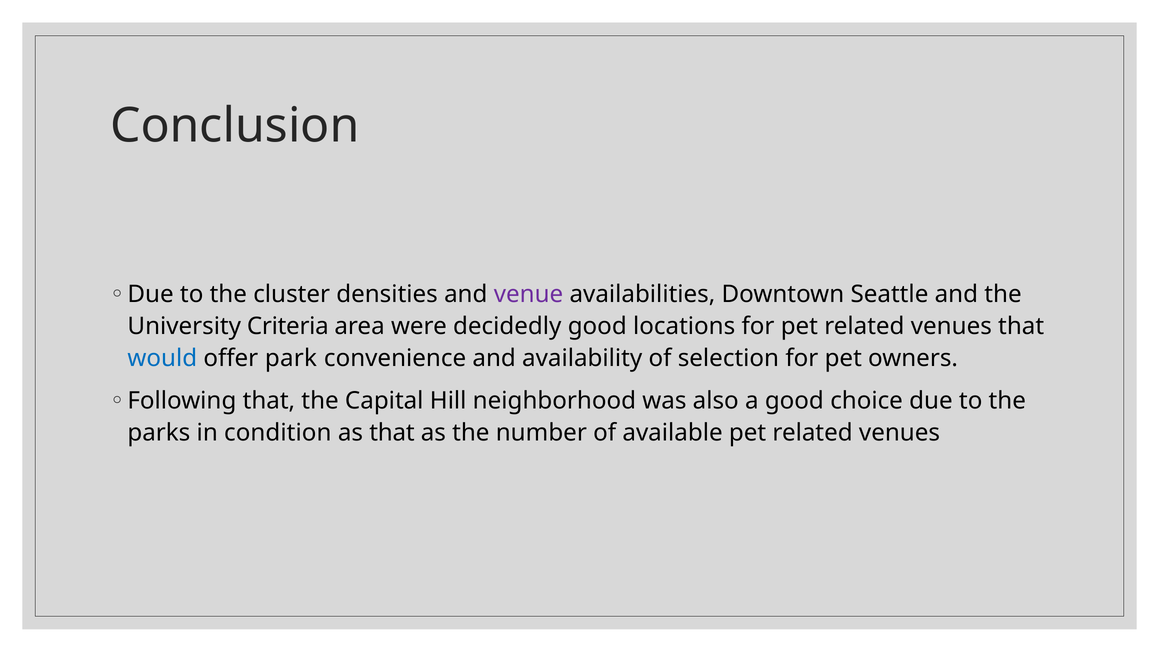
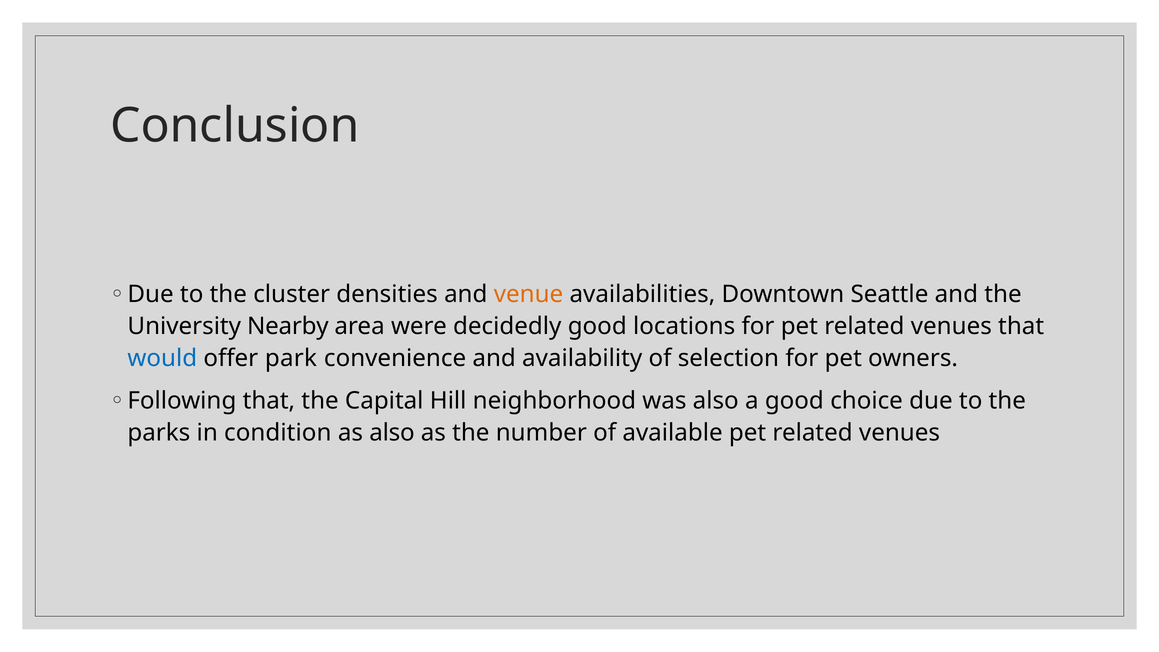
venue colour: purple -> orange
Criteria: Criteria -> Nearby
as that: that -> also
